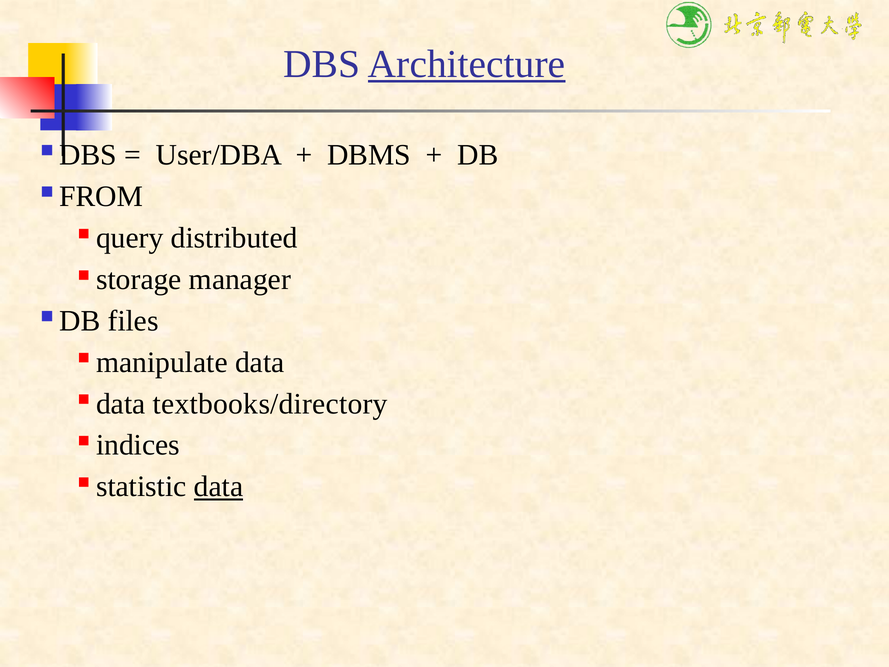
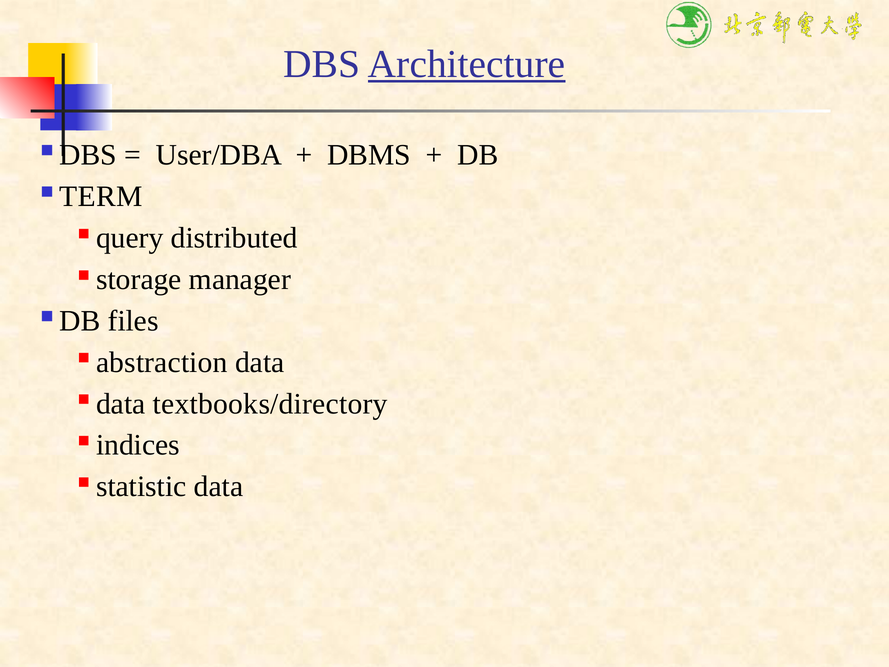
FROM: FROM -> TERM
manipulate: manipulate -> abstraction
data at (219, 487) underline: present -> none
